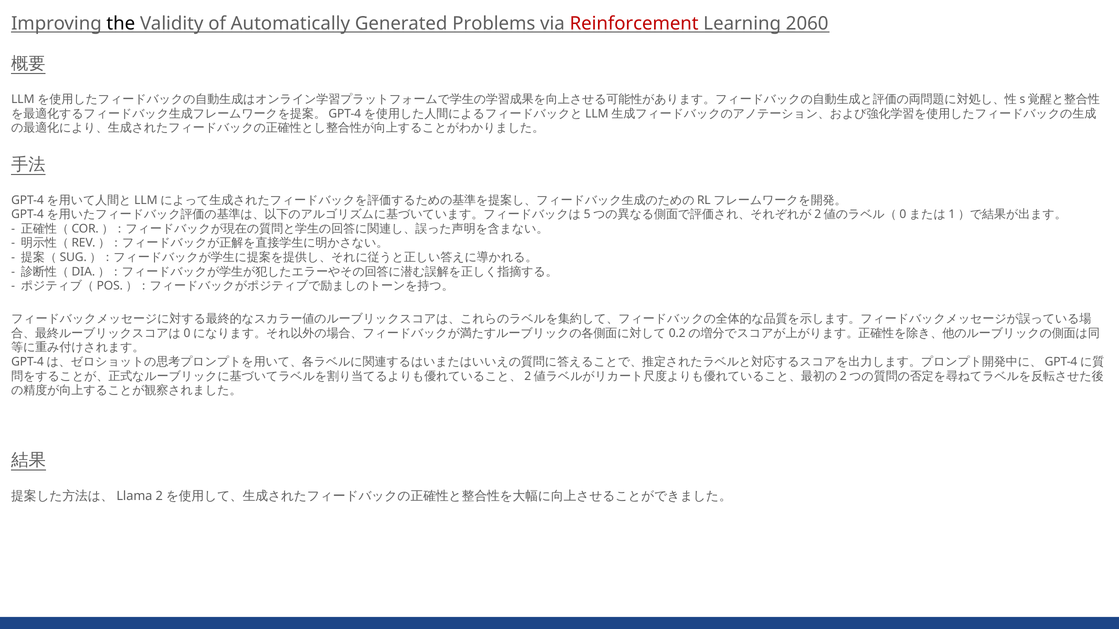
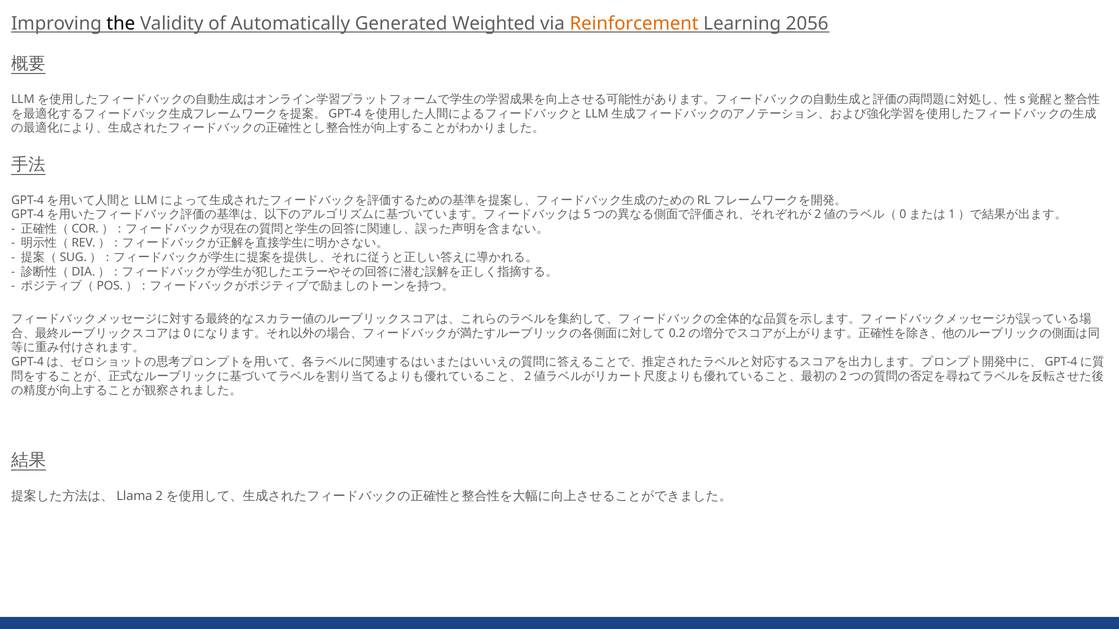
Problems: Problems -> Weighted
Reinforcement colour: red -> orange
2060: 2060 -> 2056
